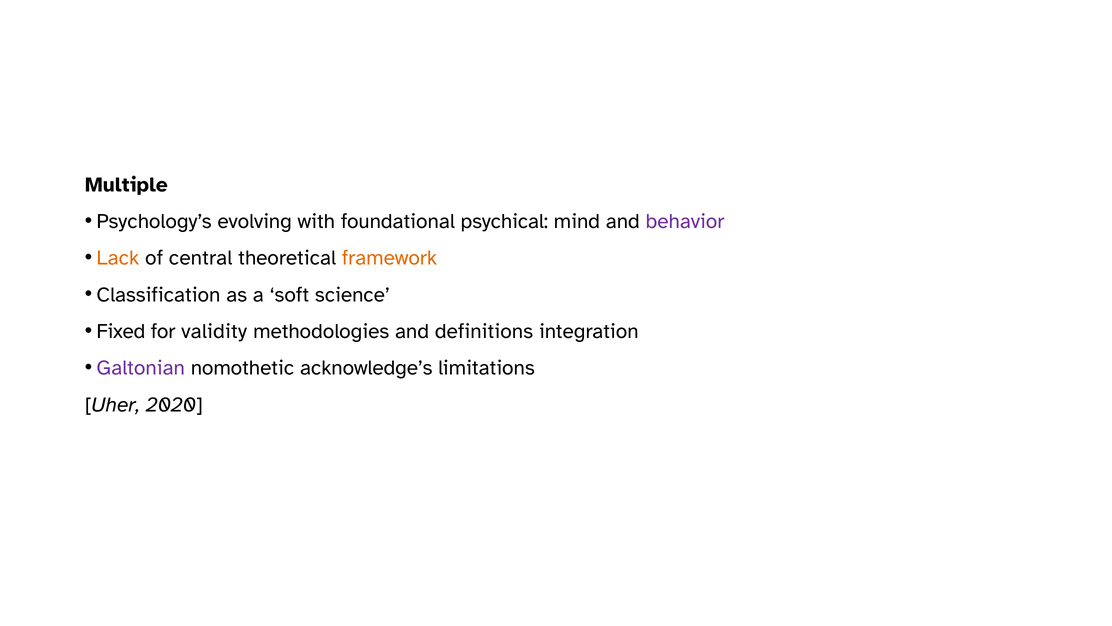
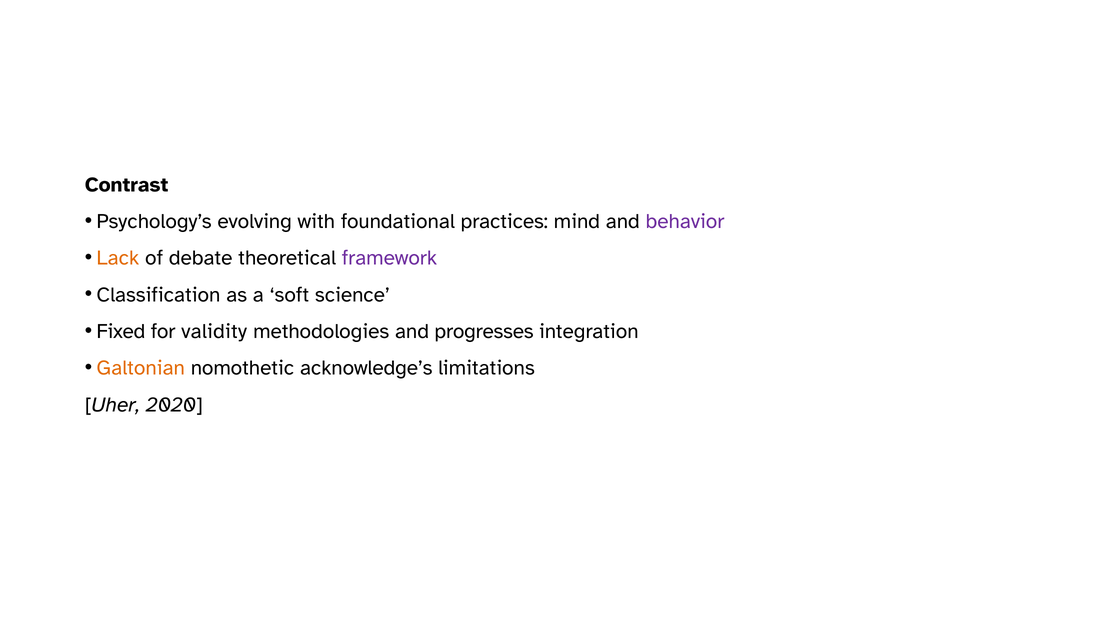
Multiple: Multiple -> Contrast
psychical: psychical -> practices
central: central -> debate
framework colour: orange -> purple
definitions: definitions -> progresses
Galtonian colour: purple -> orange
